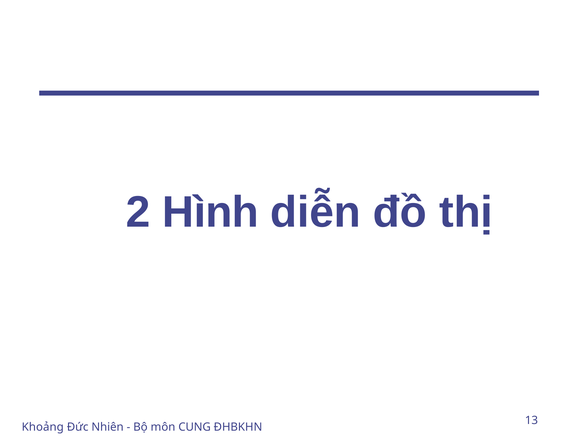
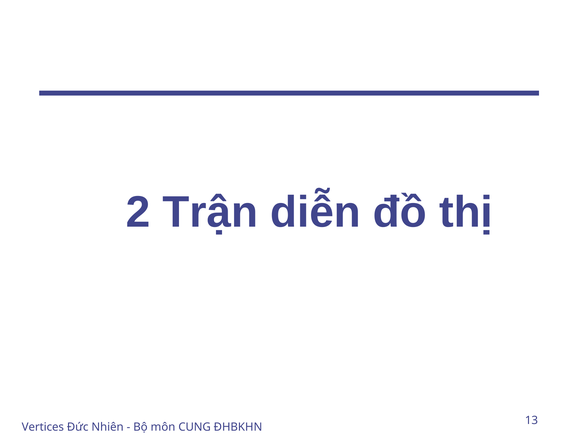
Hình: Hình -> Trận
Khoảng: Khoảng -> Vertices
